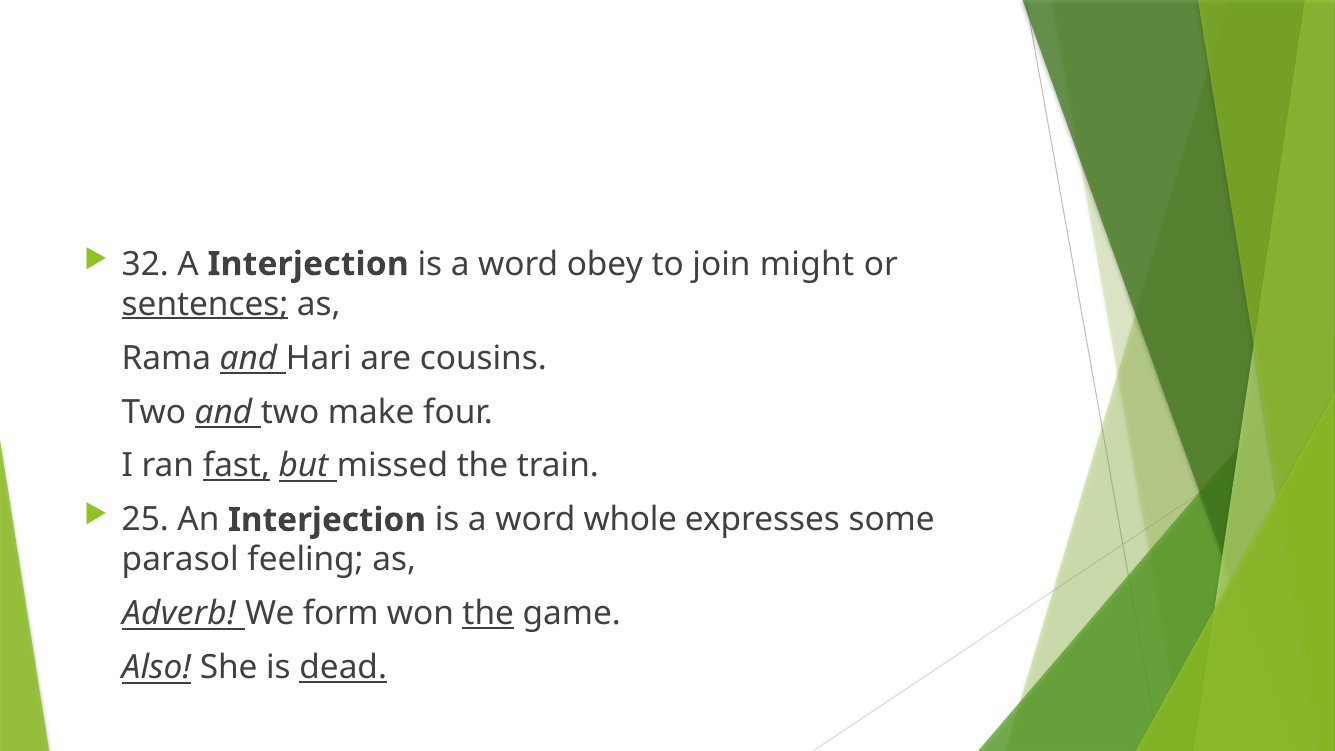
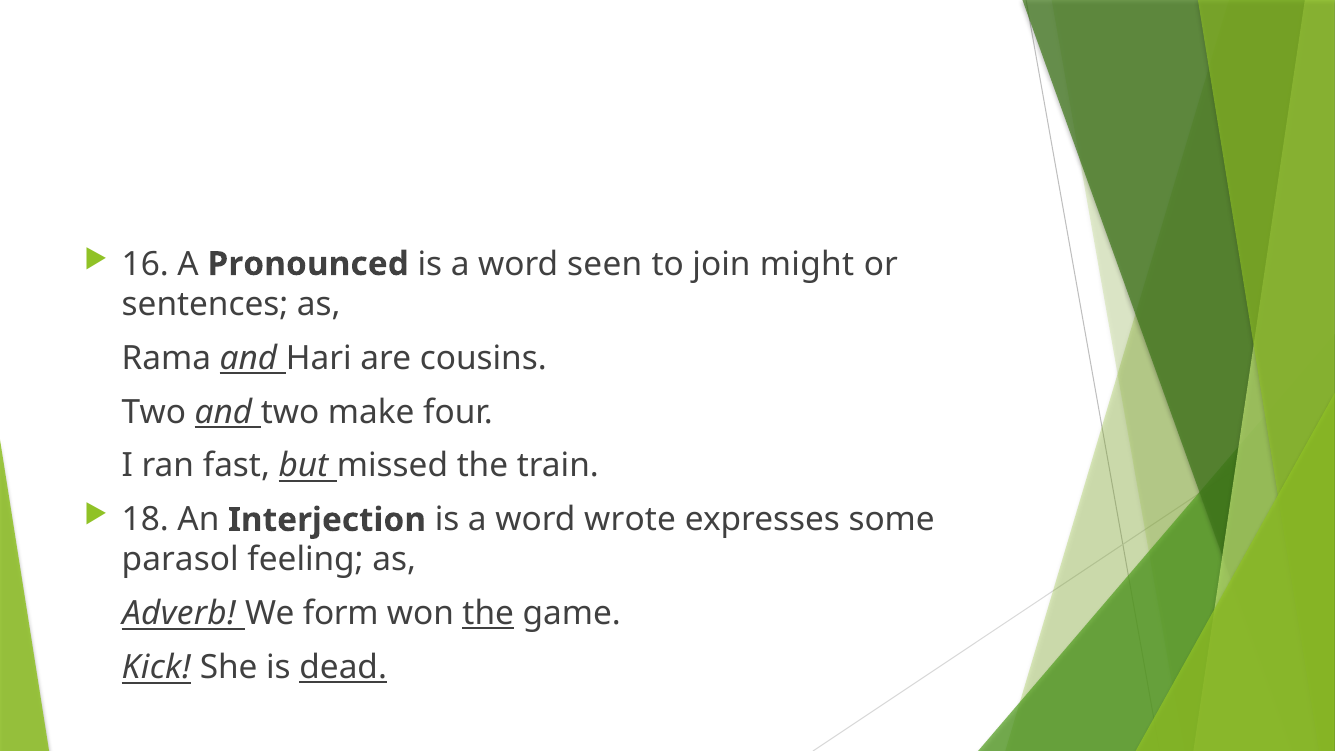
32: 32 -> 16
A Interjection: Interjection -> Pronounced
obey: obey -> seen
sentences underline: present -> none
fast underline: present -> none
25: 25 -> 18
whole: whole -> wrote
Also: Also -> Kick
